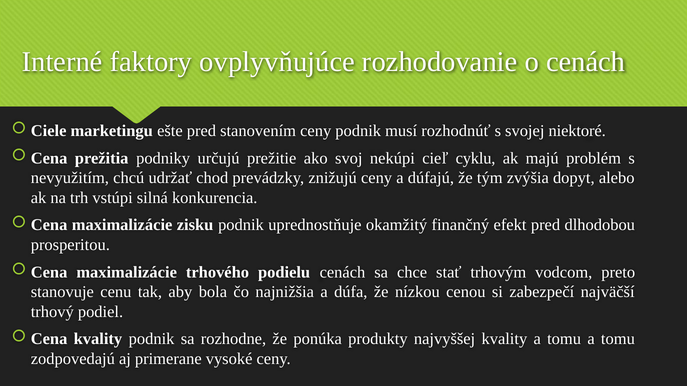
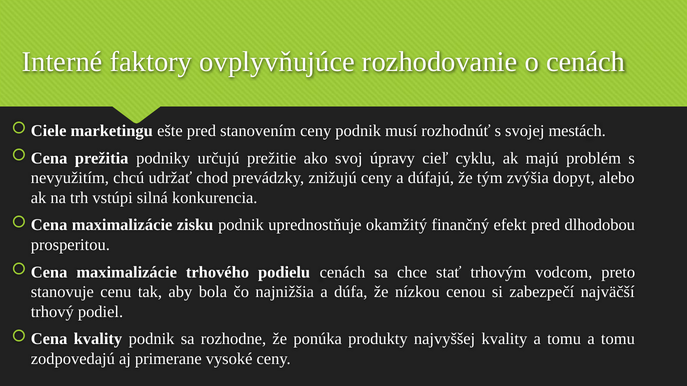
niektoré: niektoré -> mestách
nekúpi: nekúpi -> úpravy
